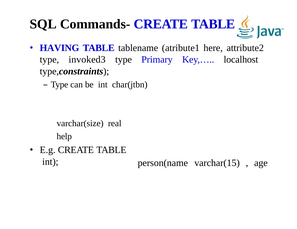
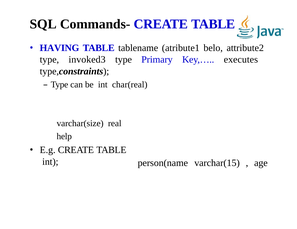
here: here -> belo
localhost: localhost -> executes
char(jtbn: char(jtbn -> char(real
